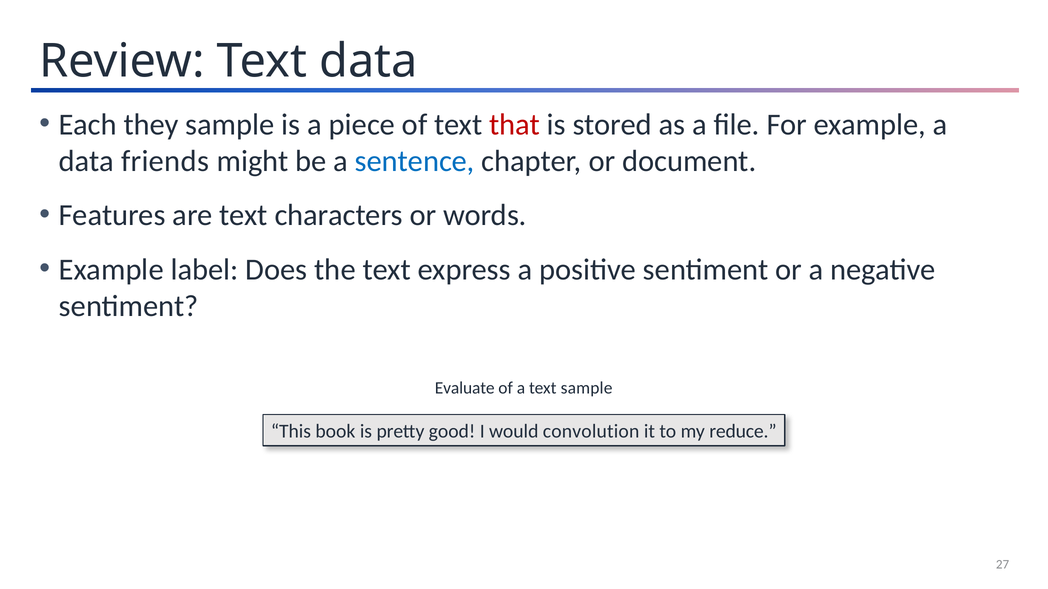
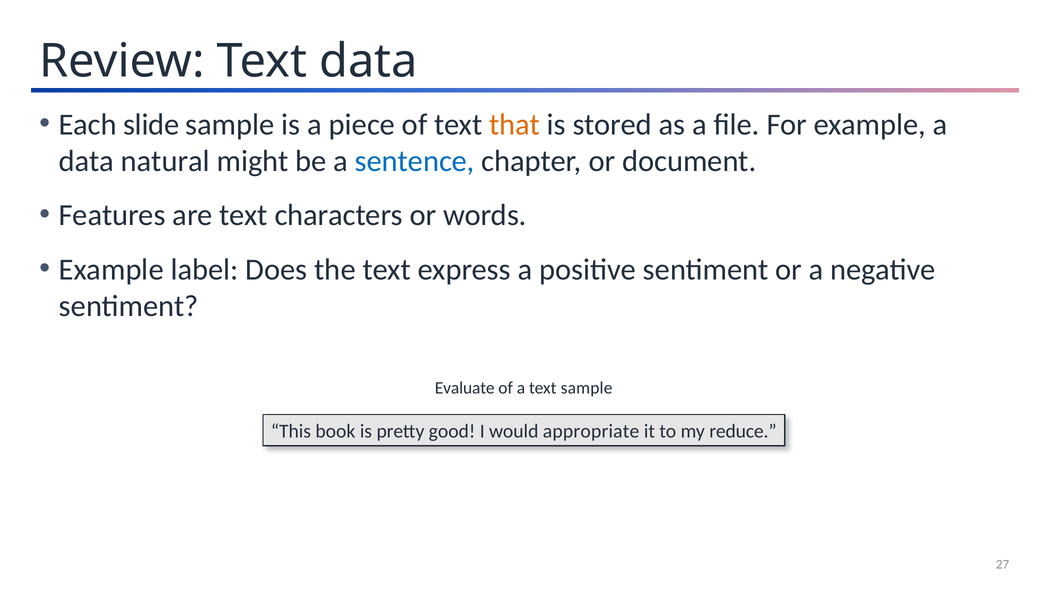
they: they -> slide
that colour: red -> orange
friends: friends -> natural
convolution: convolution -> appropriate
